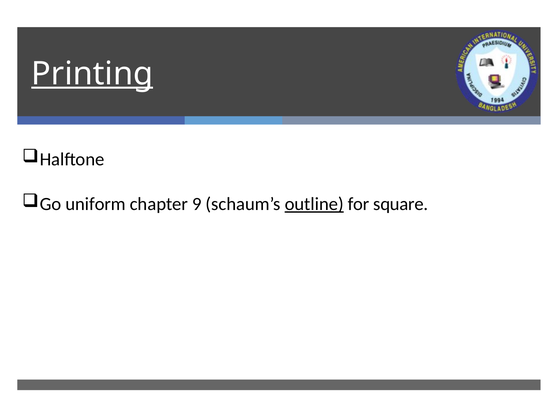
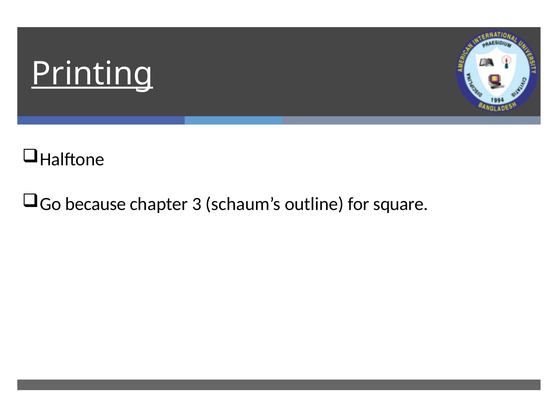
uniform: uniform -> because
9: 9 -> 3
outline underline: present -> none
